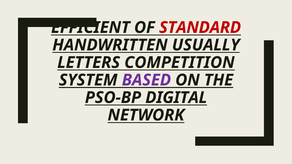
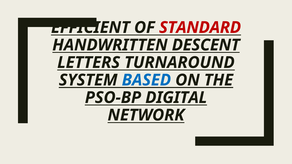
USUALLY: USUALLY -> DESCENT
COMPETITION: COMPETITION -> TURNAROUND
BASED colour: purple -> blue
